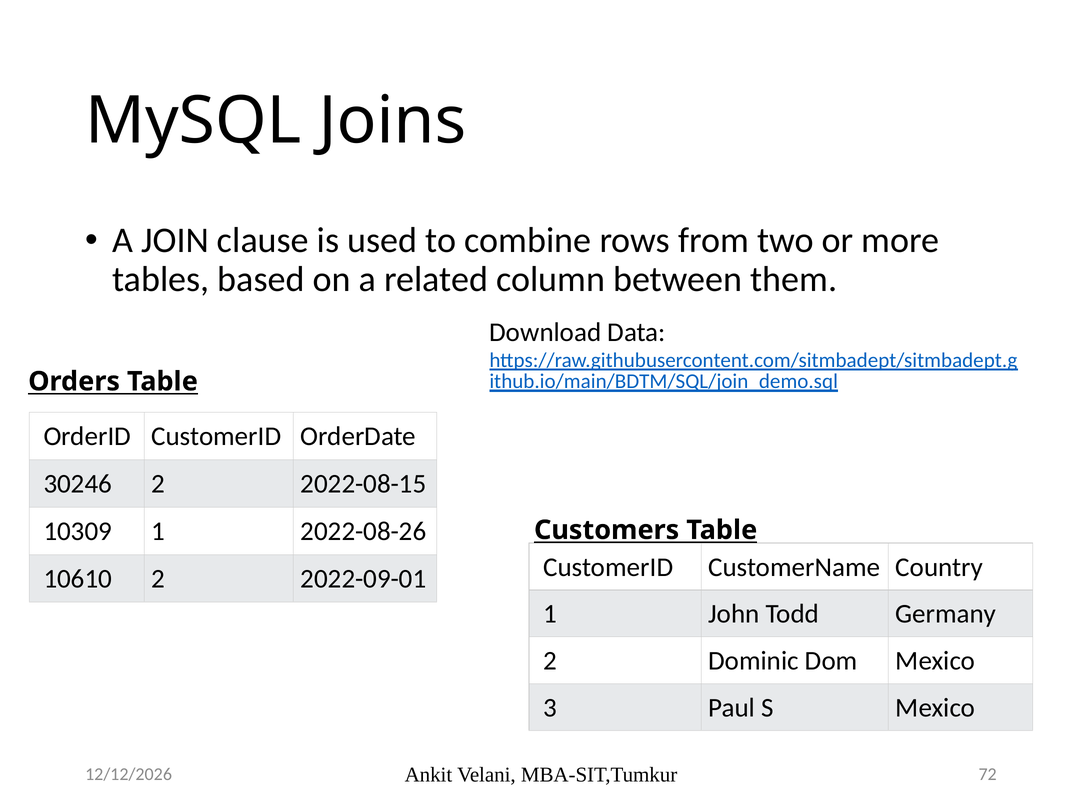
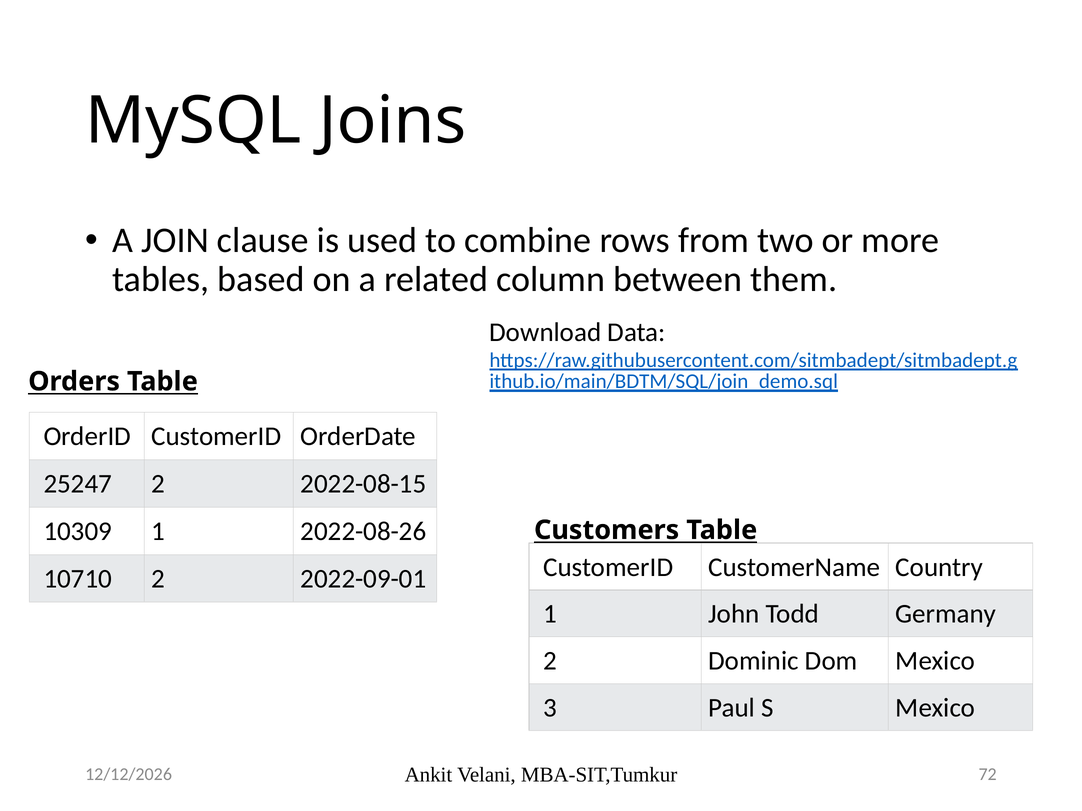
30246: 30246 -> 25247
10610: 10610 -> 10710
